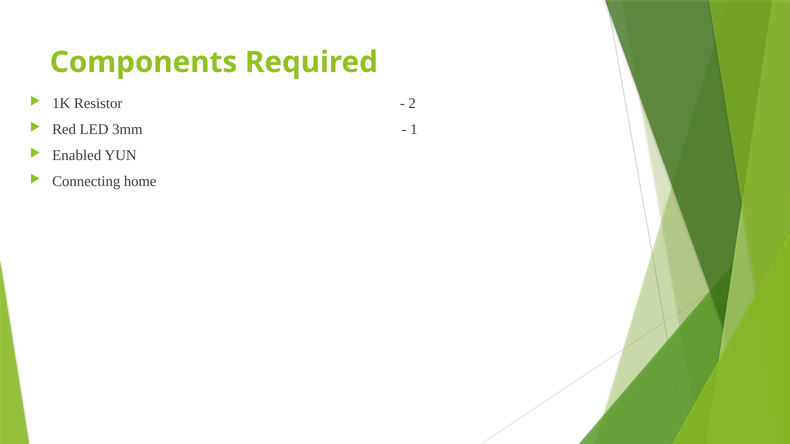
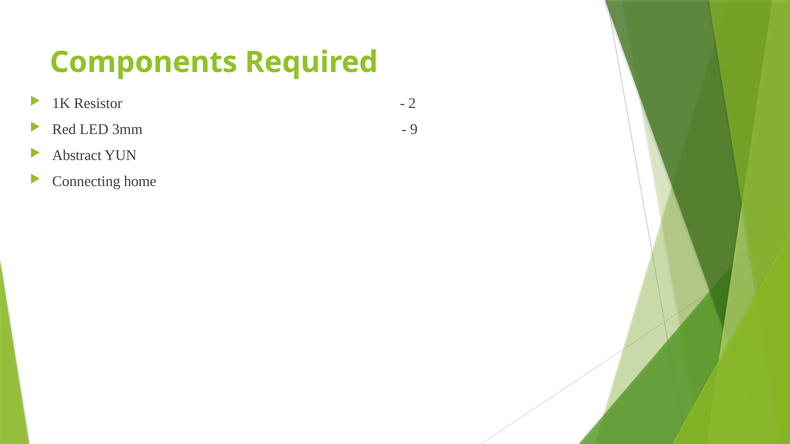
1: 1 -> 9
Enabled: Enabled -> Abstract
